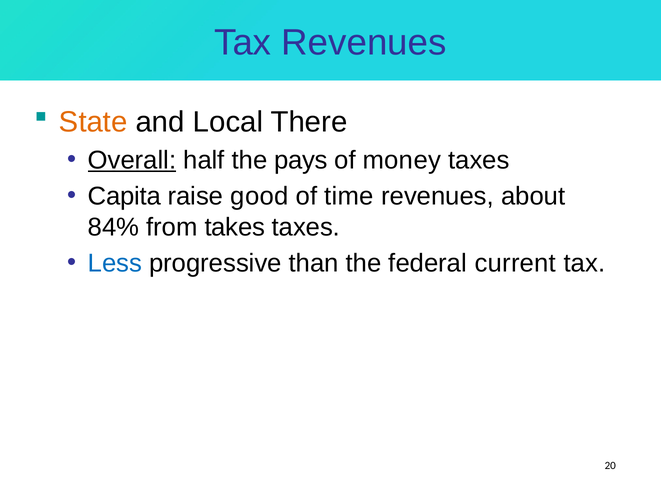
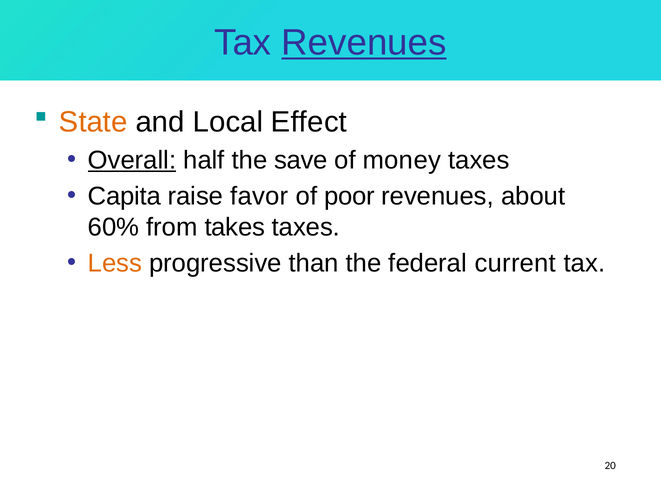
Revenues at (364, 43) underline: none -> present
There: There -> Effect
pays: pays -> save
good: good -> favor
time: time -> poor
84%: 84% -> 60%
Less colour: blue -> orange
